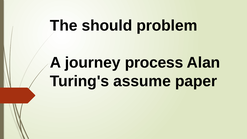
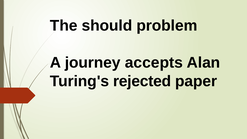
process: process -> accepts
assume: assume -> rejected
